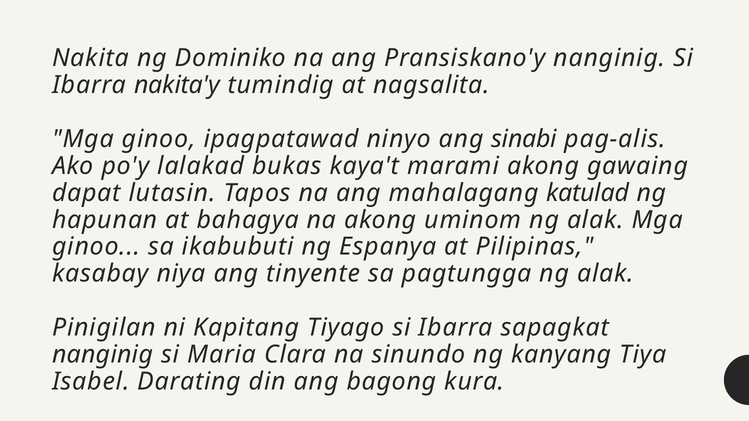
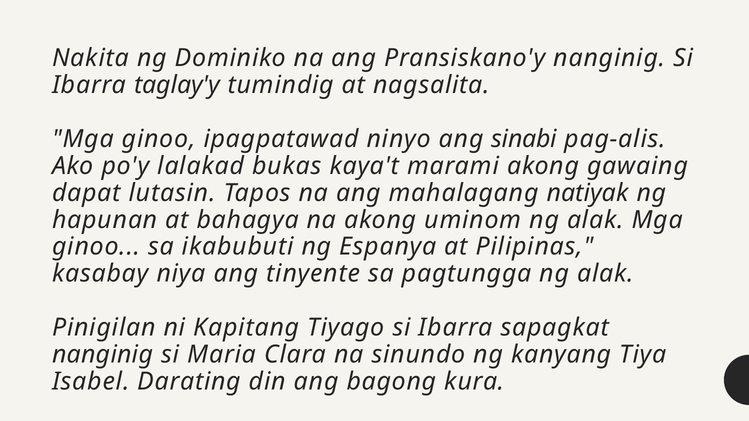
nakita'y: nakita'y -> taglay'y
katulad: katulad -> natiyak
